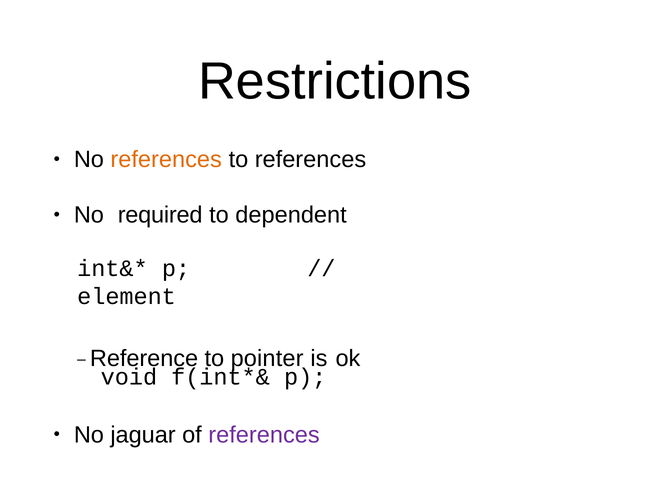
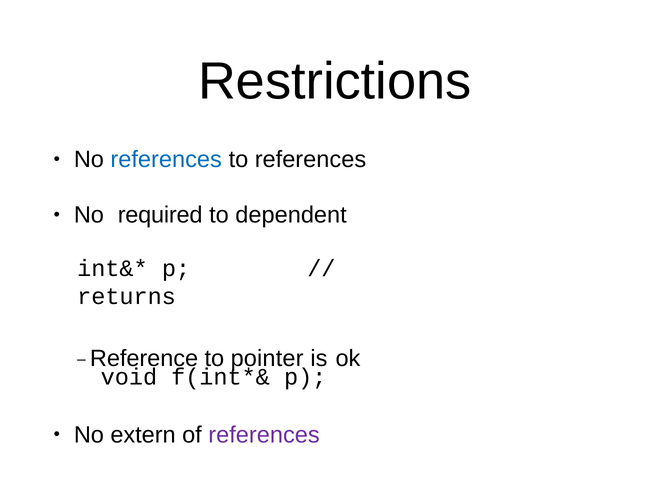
references at (166, 160) colour: orange -> blue
element: element -> returns
jaguar: jaguar -> extern
